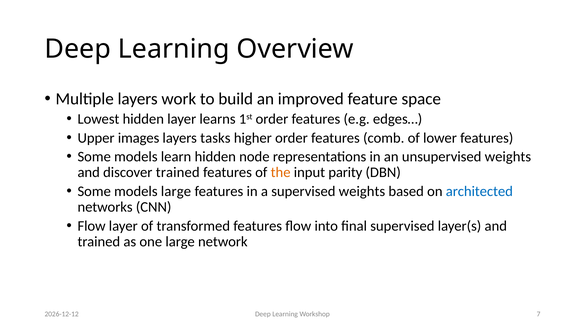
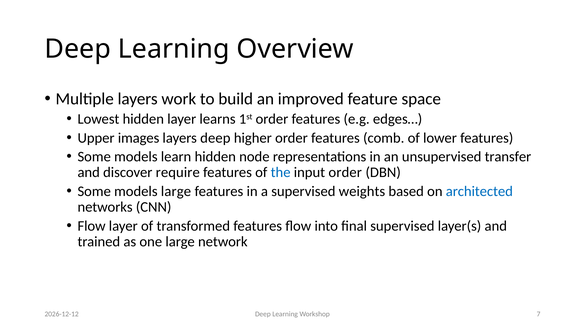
layers tasks: tasks -> deep
unsupervised weights: weights -> transfer
discover trained: trained -> require
the colour: orange -> blue
input parity: parity -> order
